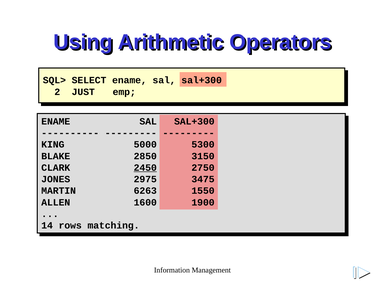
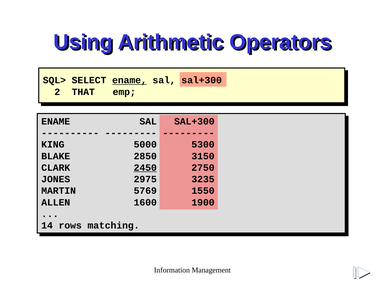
ename at (129, 80) underline: none -> present
JUST: JUST -> THAT
3475: 3475 -> 3235
6263: 6263 -> 5769
